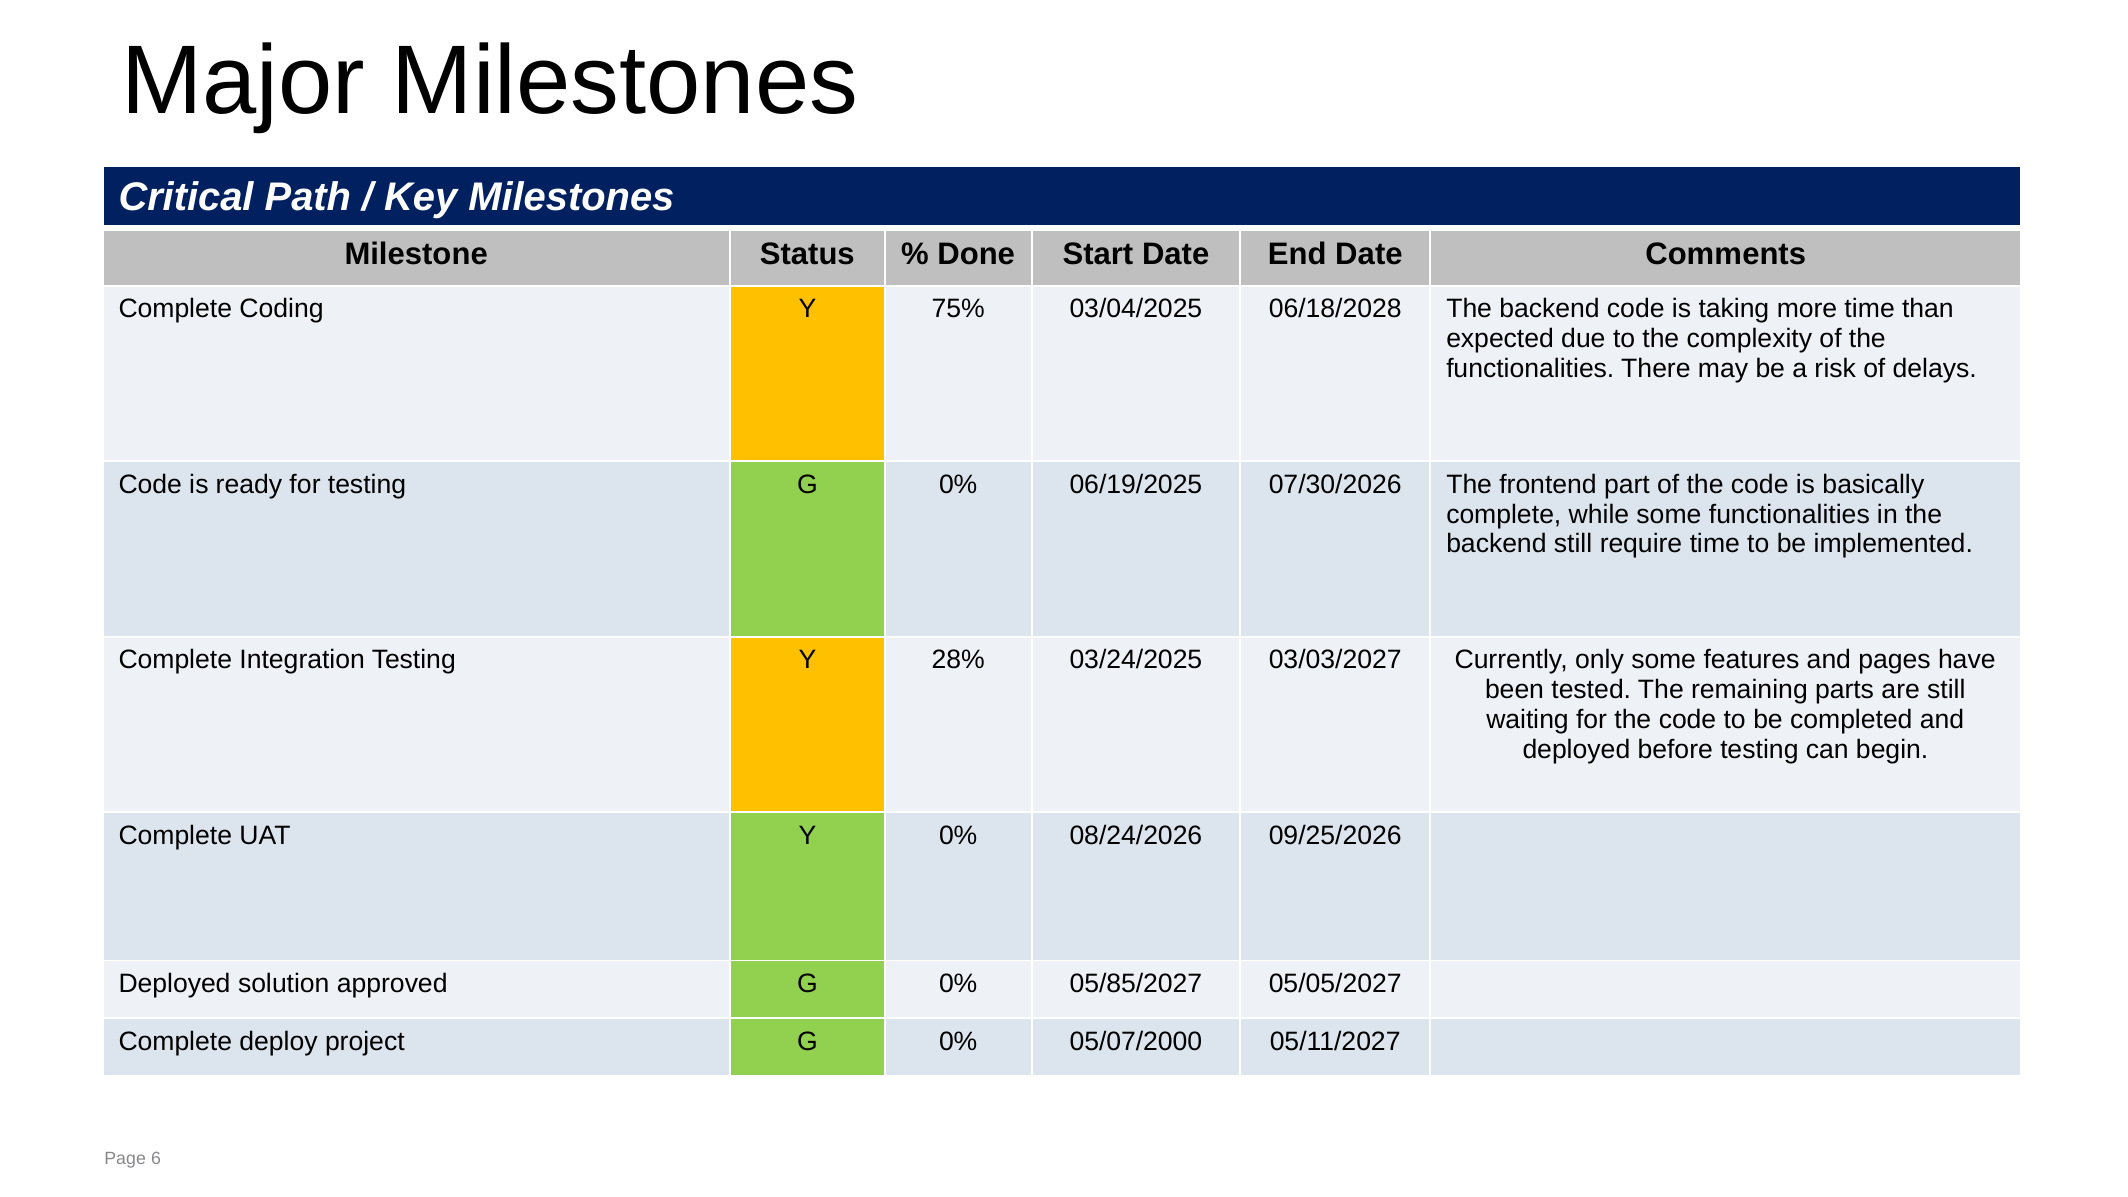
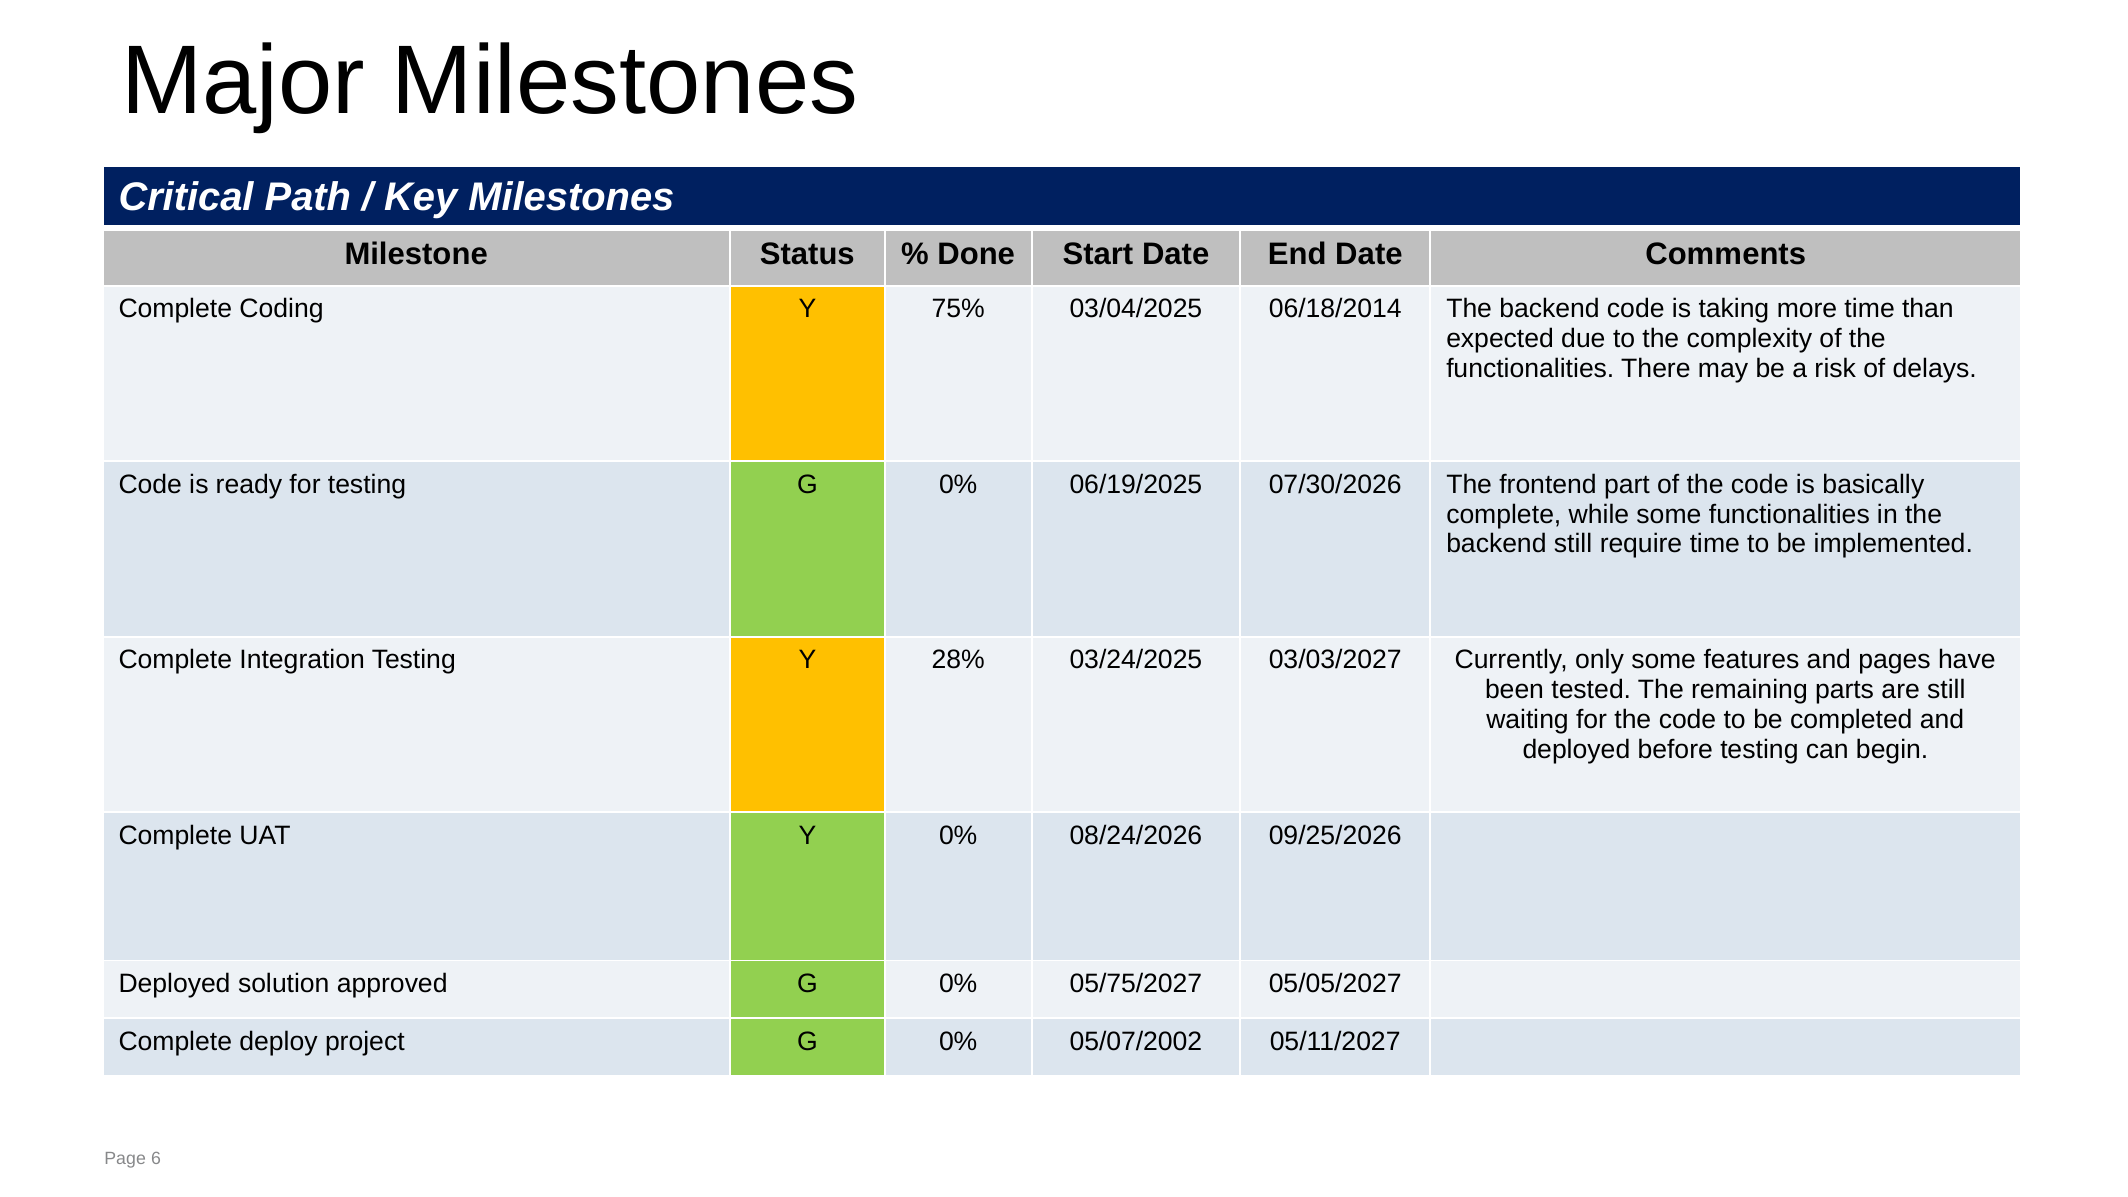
06/18/2028: 06/18/2028 -> 06/18/2014
05/85/2027: 05/85/2027 -> 05/75/2027
05/07/2000: 05/07/2000 -> 05/07/2002
